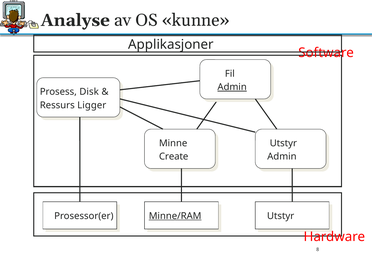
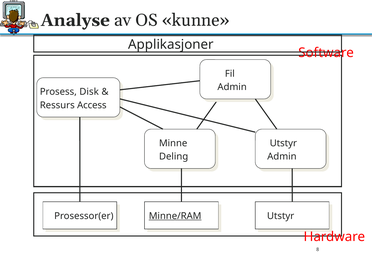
Admin at (232, 87) underline: present -> none
Ligger: Ligger -> Access
Create: Create -> Deling
